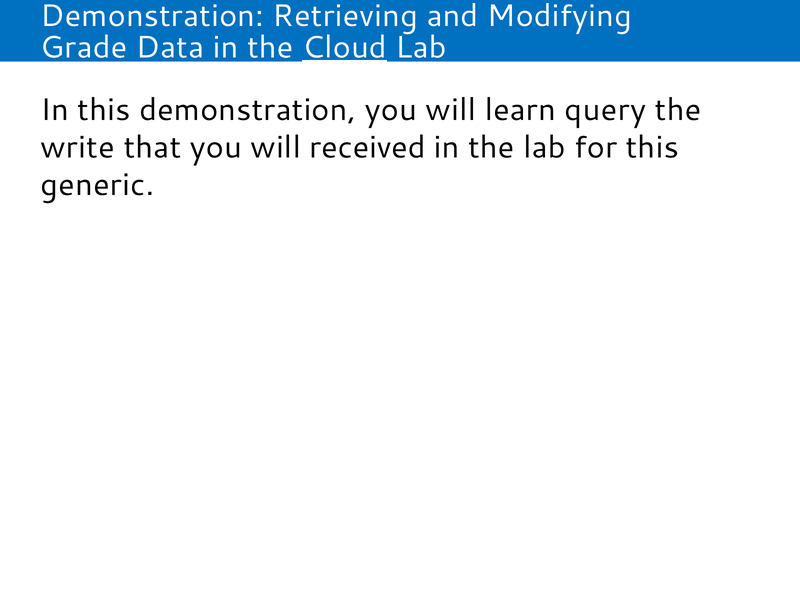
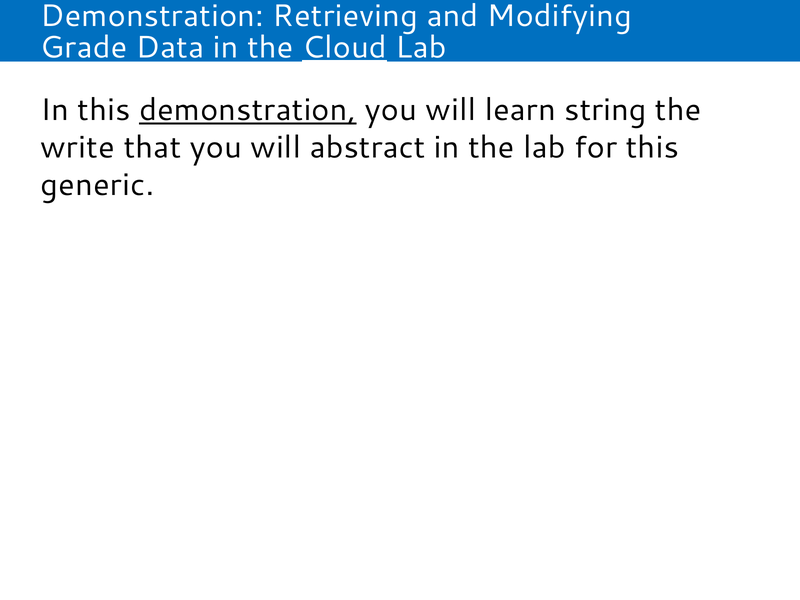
demonstration at (248, 110) underline: none -> present
query: query -> string
received: received -> abstract
